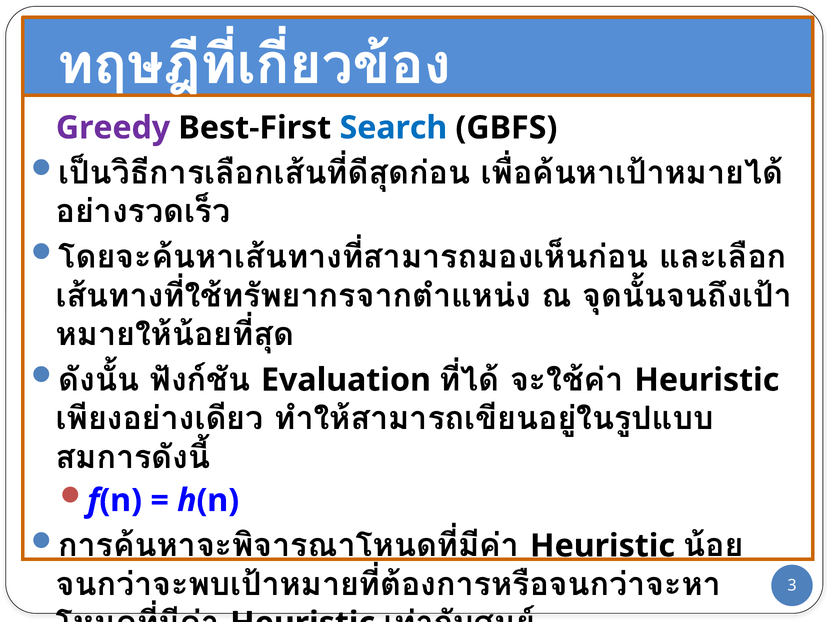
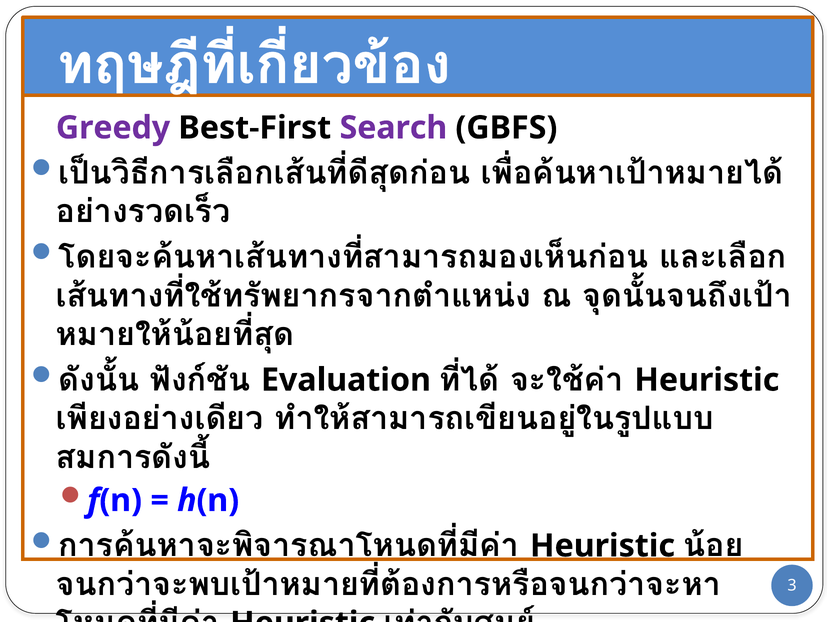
Search colour: blue -> purple
